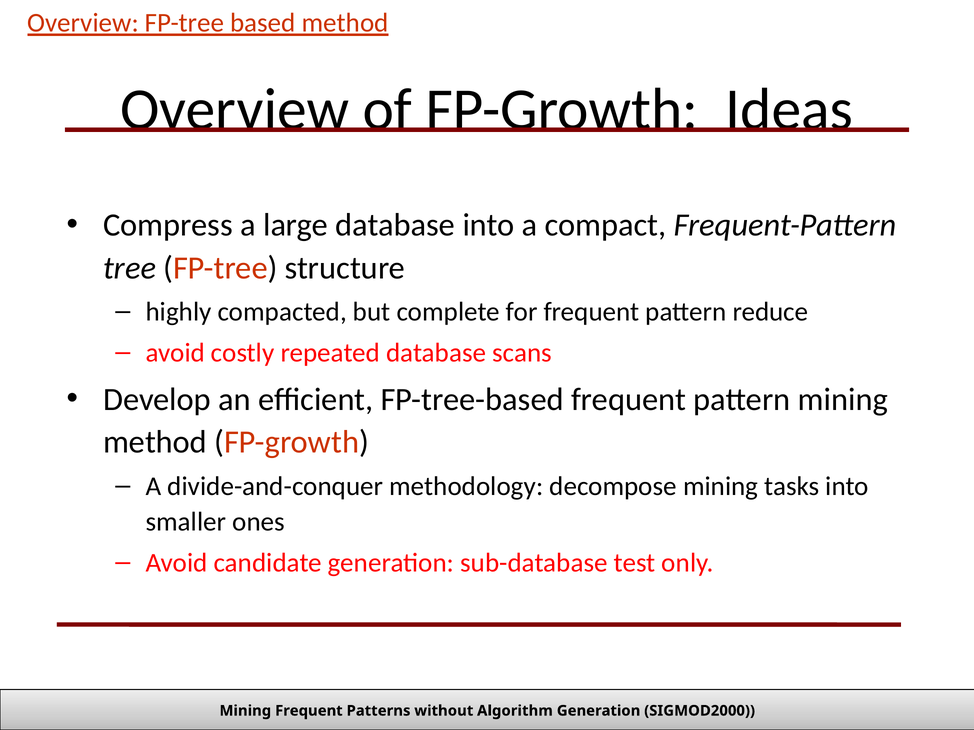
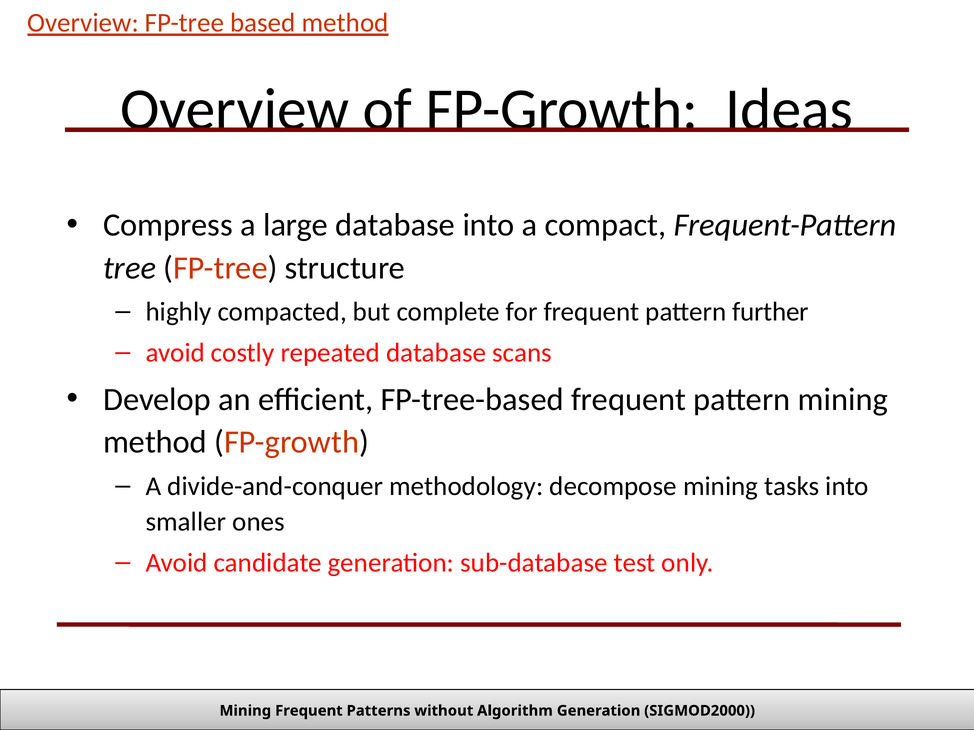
reduce: reduce -> further
